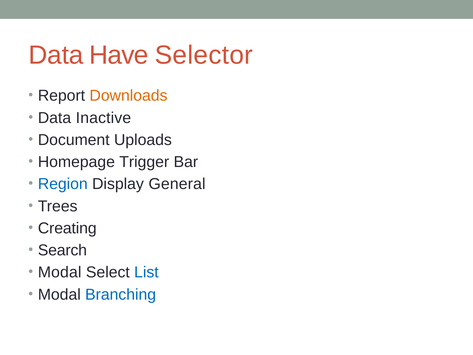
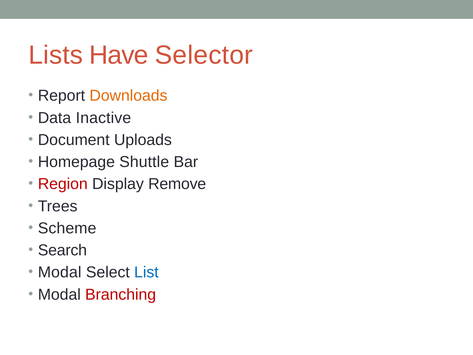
Data at (56, 55): Data -> Lists
Trigger: Trigger -> Shuttle
Region colour: blue -> red
General: General -> Remove
Creating: Creating -> Scheme
Branching colour: blue -> red
